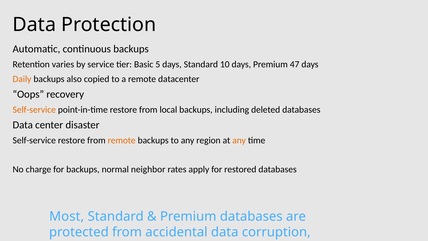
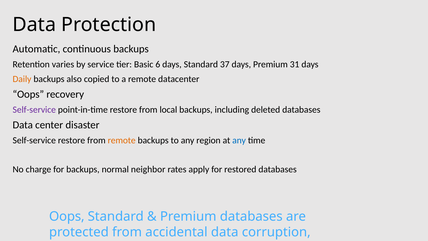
5: 5 -> 6
10: 10 -> 37
47: 47 -> 31
Self-service at (34, 110) colour: orange -> purple
any at (239, 140) colour: orange -> blue
Most at (67, 216): Most -> Oops
